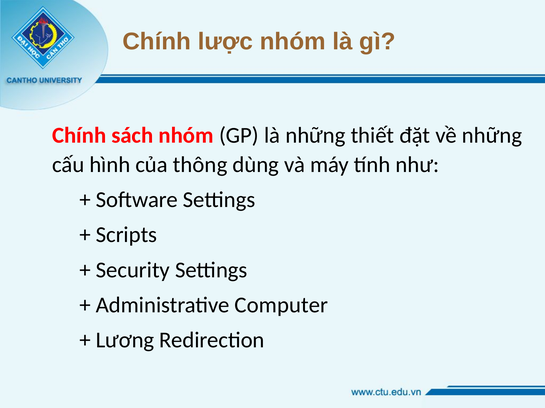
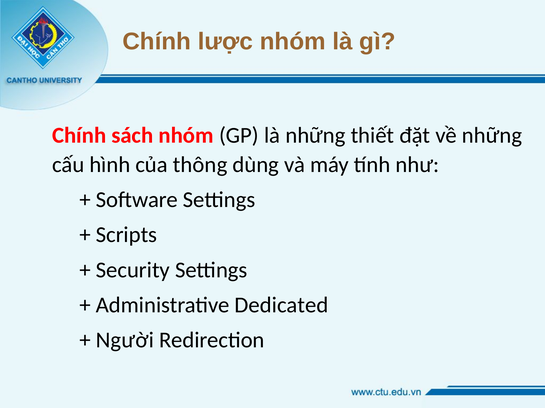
Computer: Computer -> Dedicated
Lương: Lương -> Người
